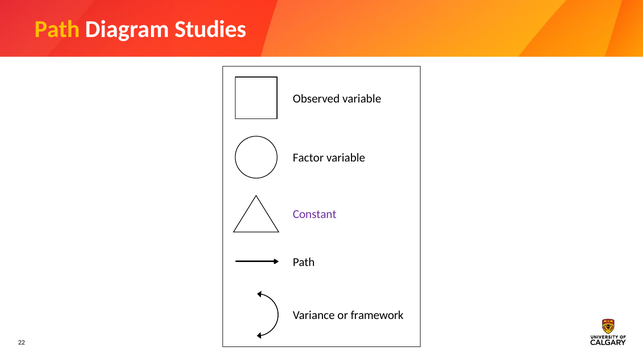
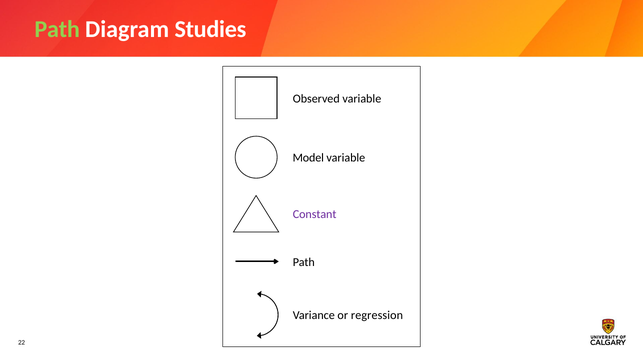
Path at (57, 30) colour: yellow -> light green
Factor: Factor -> Model
framework: framework -> regression
